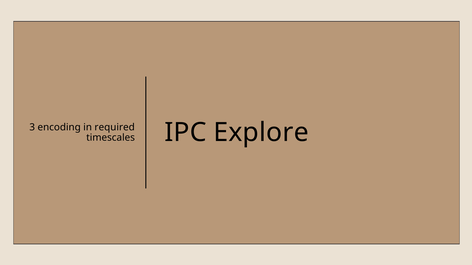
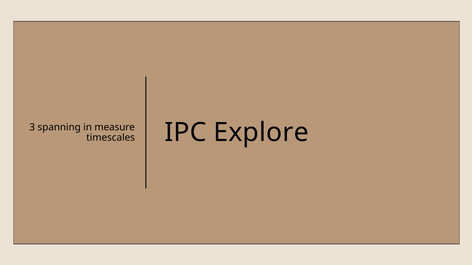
encoding: encoding -> spanning
required: required -> measure
